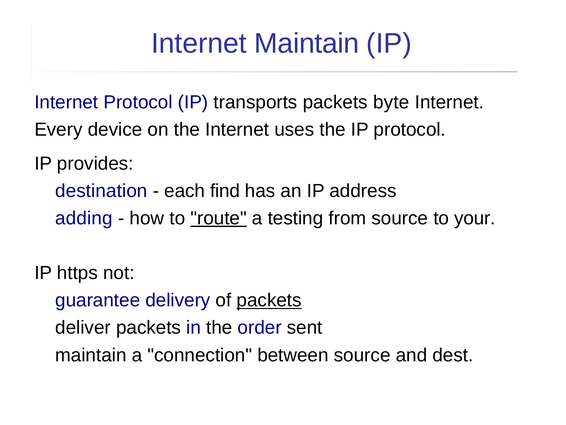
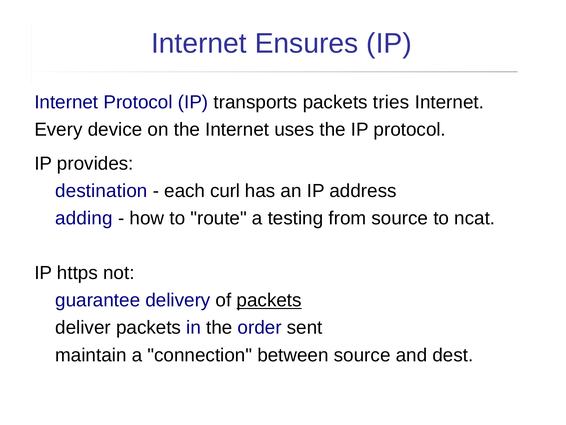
Internet Maintain: Maintain -> Ensures
byte: byte -> tries
find: find -> curl
route underline: present -> none
your: your -> ncat
